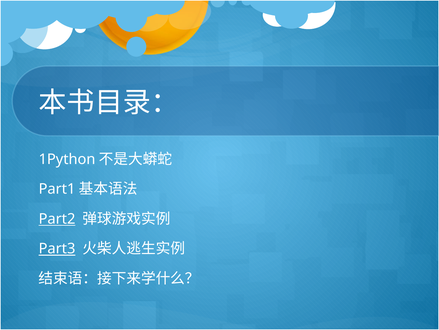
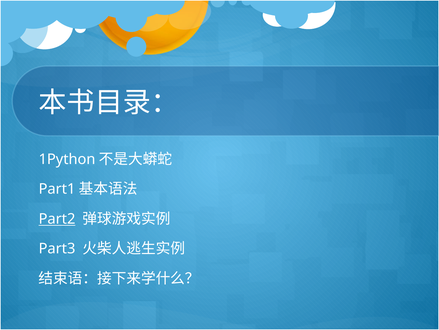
Part3 underline: present -> none
